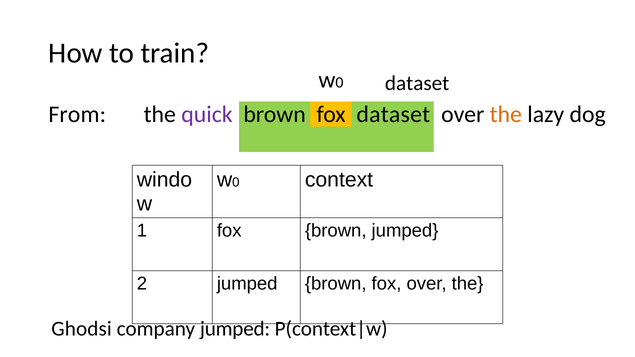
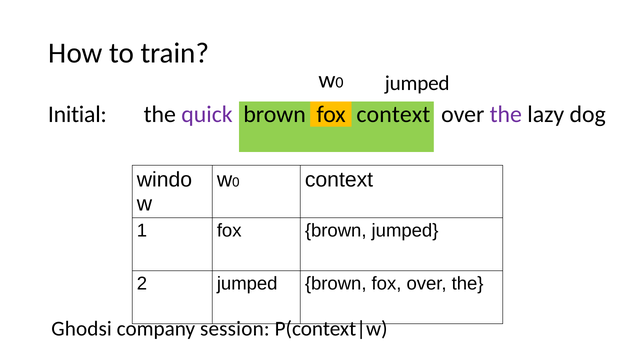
dataset at (417, 83): dataset -> jumped
From: From -> Initial
fox dataset: dataset -> context
the at (506, 114) colour: orange -> purple
company jumped: jumped -> session
